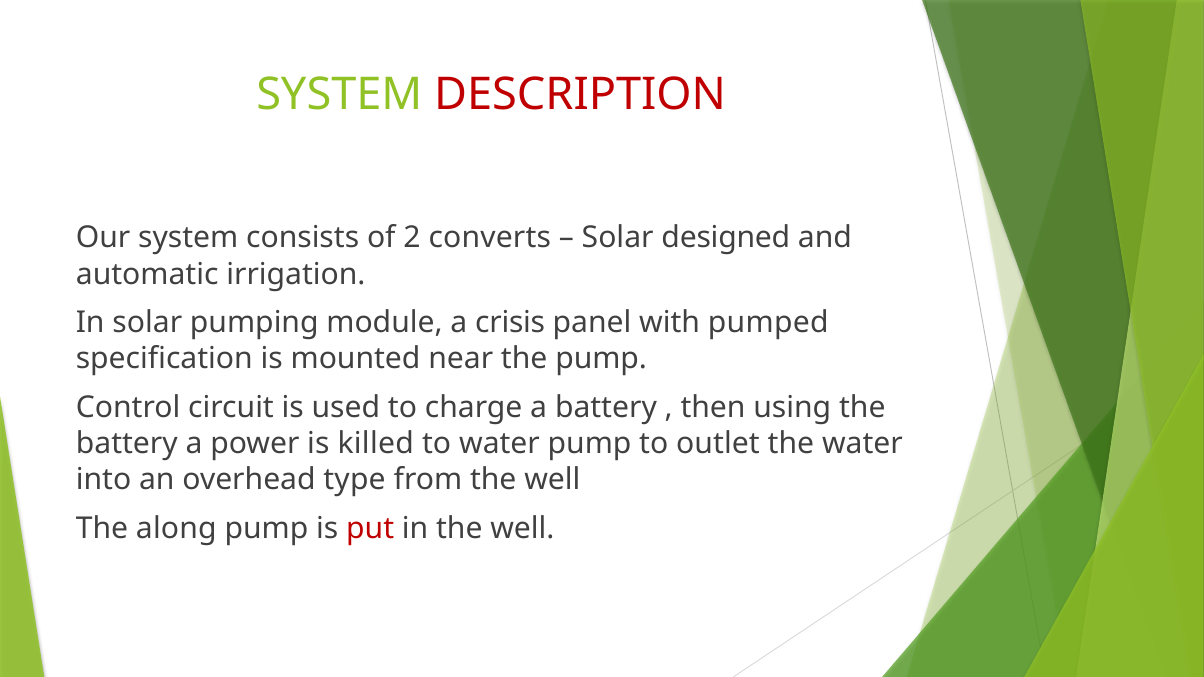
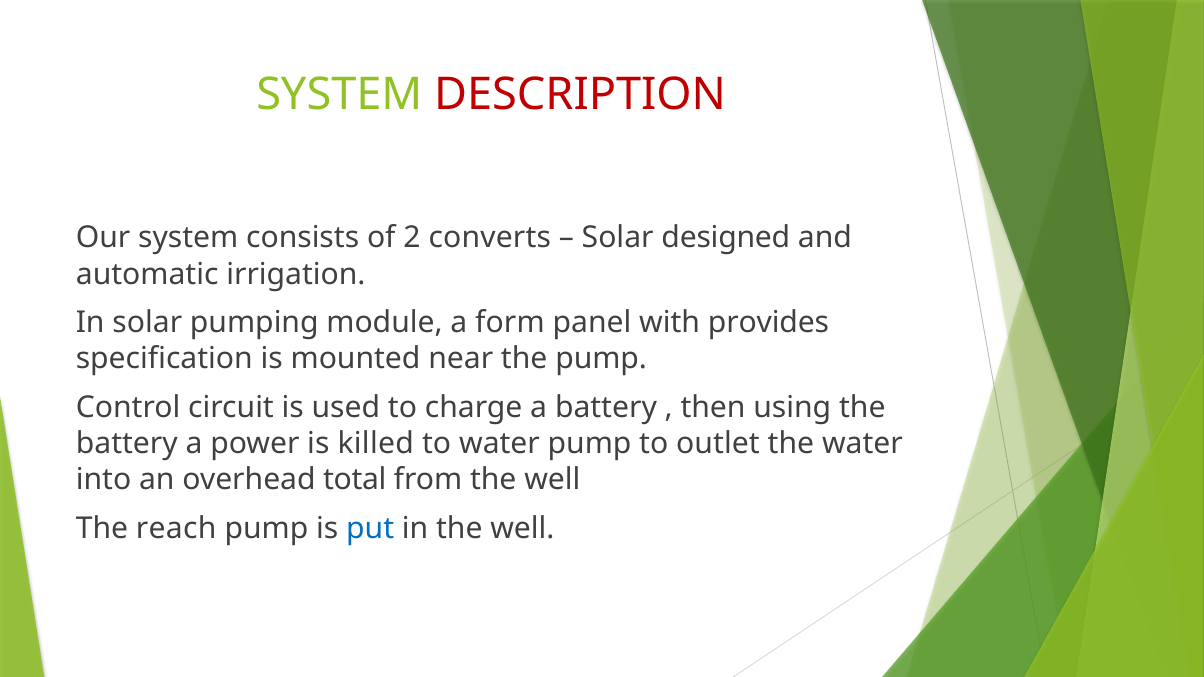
crisis: crisis -> form
pumped: pumped -> provides
type: type -> total
along: along -> reach
put colour: red -> blue
